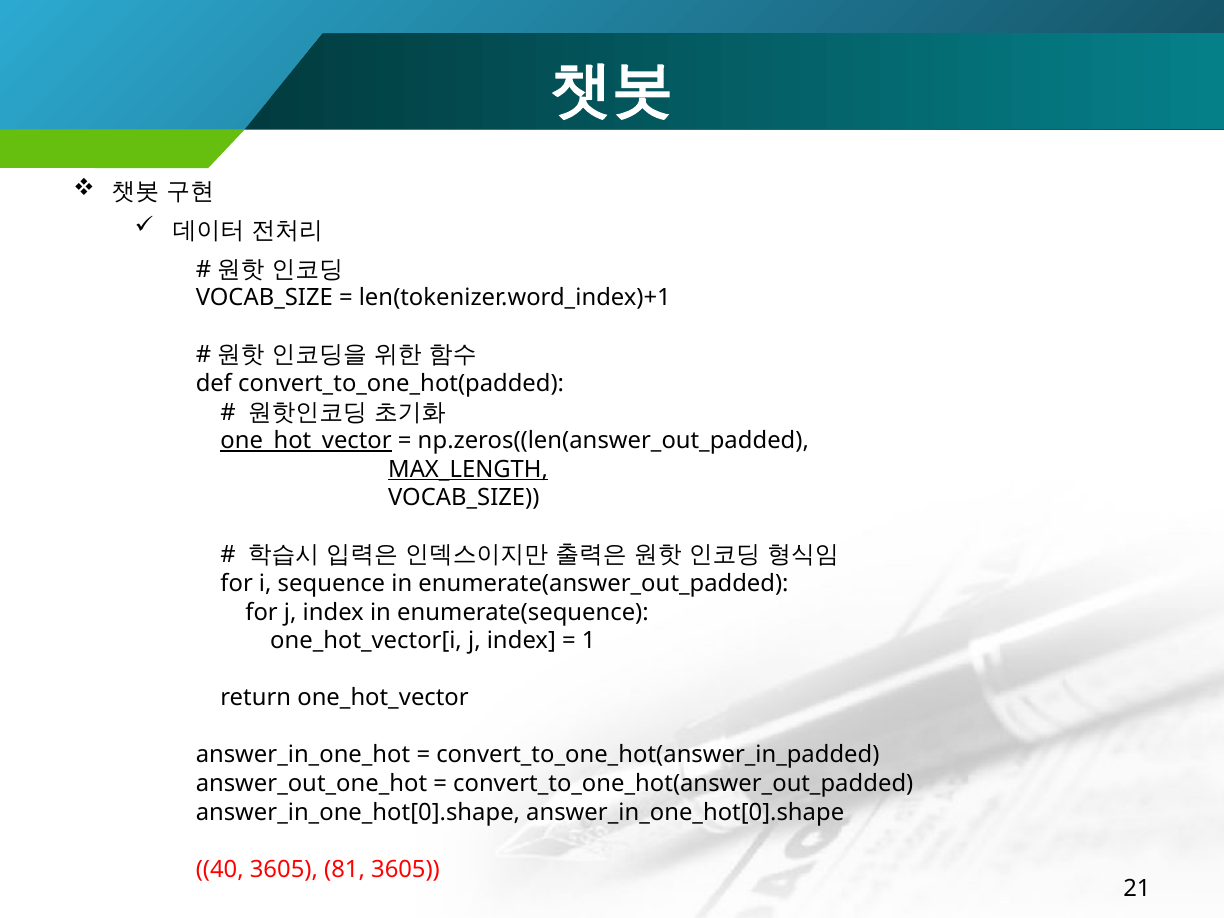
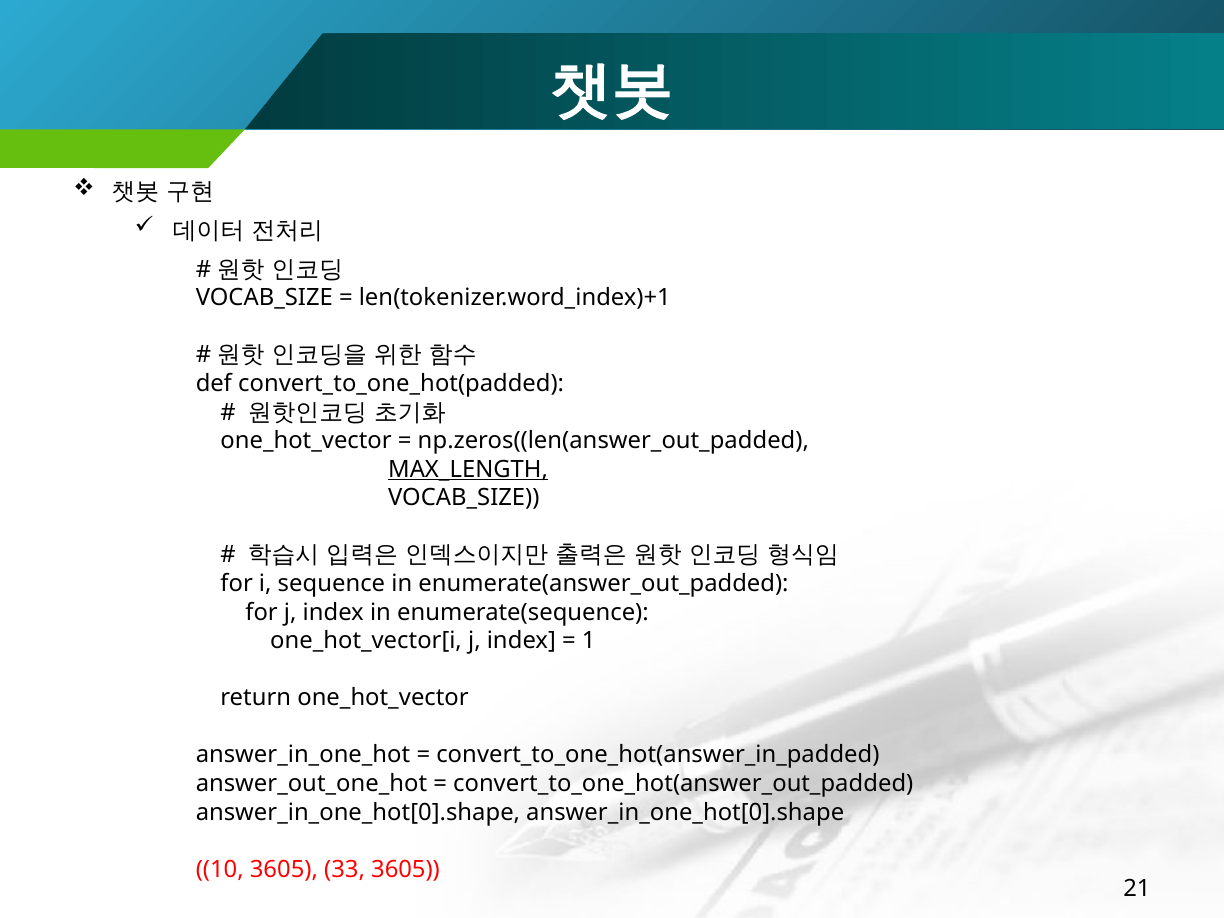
one_hot_vector at (306, 441) underline: present -> none
40: 40 -> 10
81: 81 -> 33
